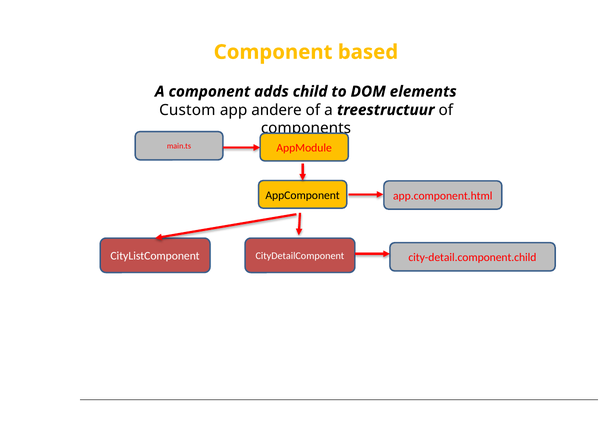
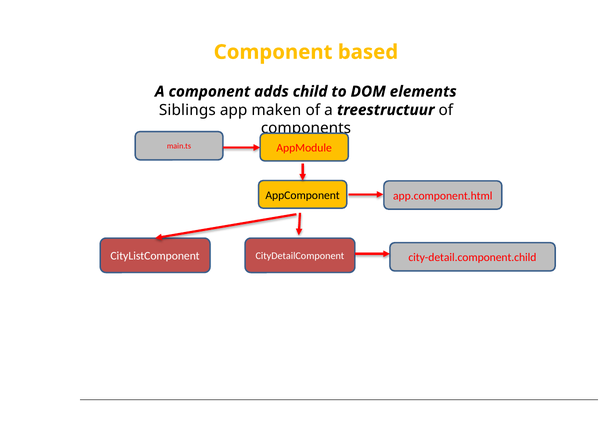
Custom: Custom -> Siblings
andere: andere -> maken
